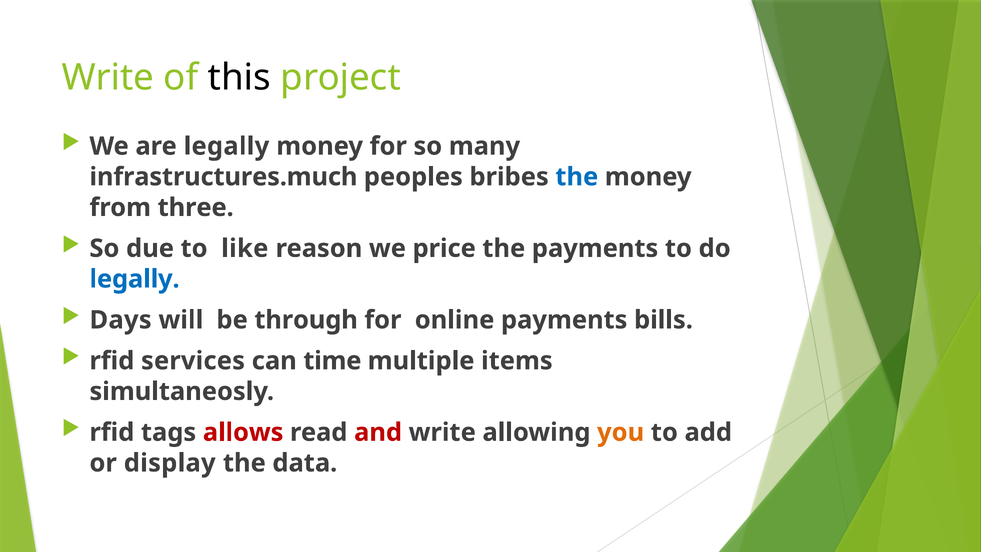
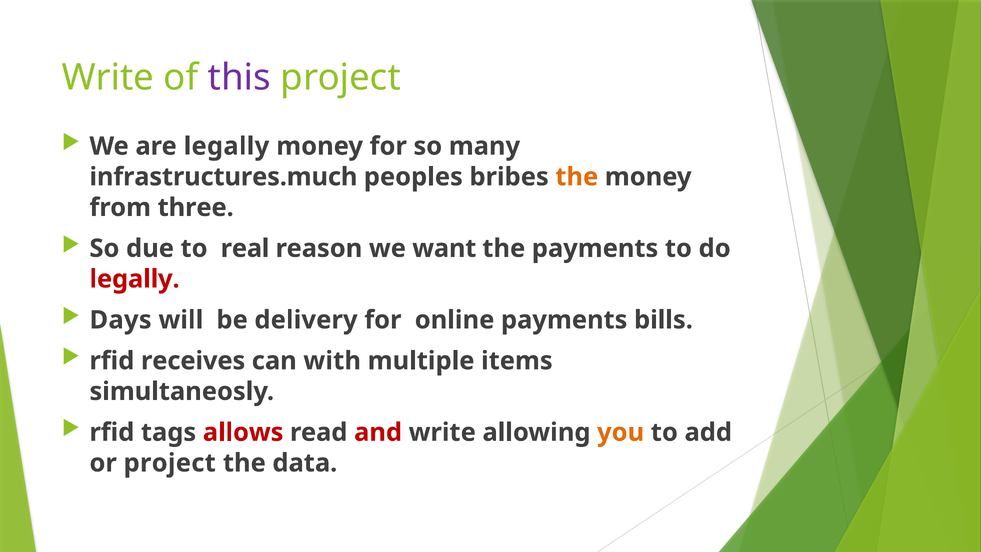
this colour: black -> purple
the at (577, 177) colour: blue -> orange
like: like -> real
price: price -> want
legally at (135, 279) colour: blue -> red
through: through -> delivery
services: services -> receives
time: time -> with
or display: display -> project
